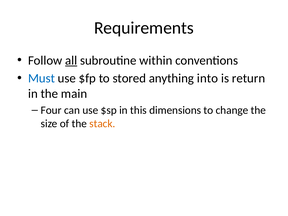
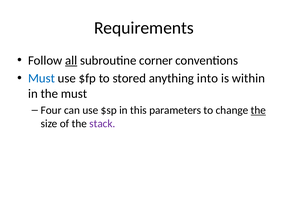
within: within -> corner
return: return -> within
the main: main -> must
dimensions: dimensions -> parameters
the at (258, 110) underline: none -> present
stack colour: orange -> purple
